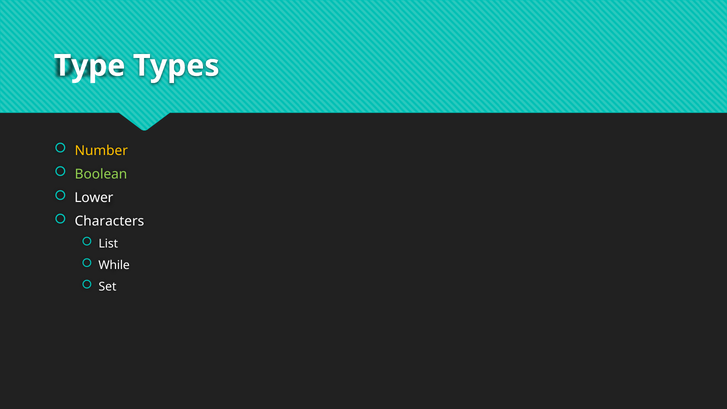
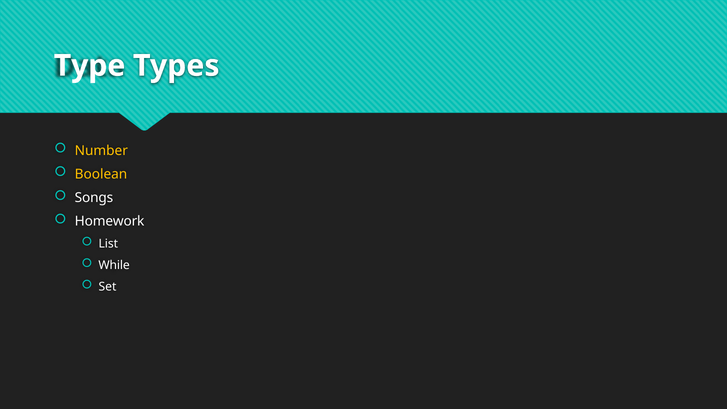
Boolean colour: light green -> yellow
Lower: Lower -> Songs
Characters: Characters -> Homework
